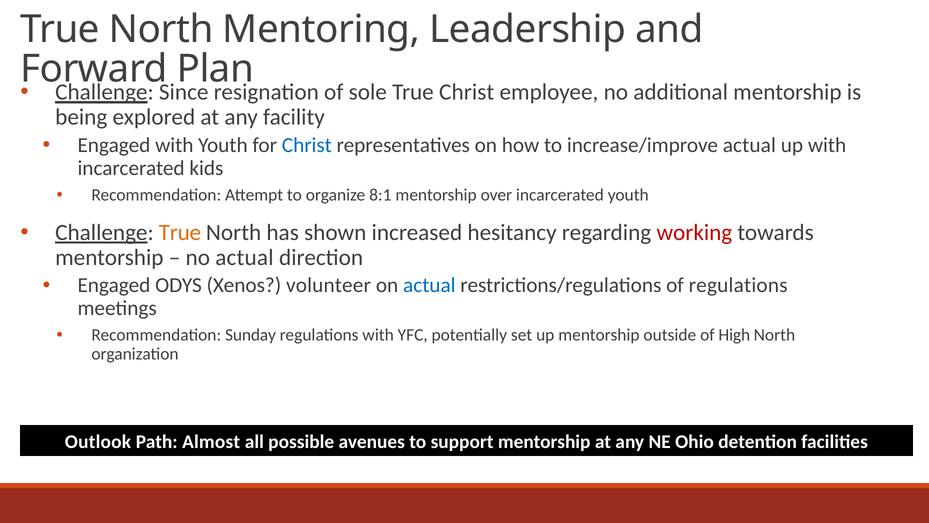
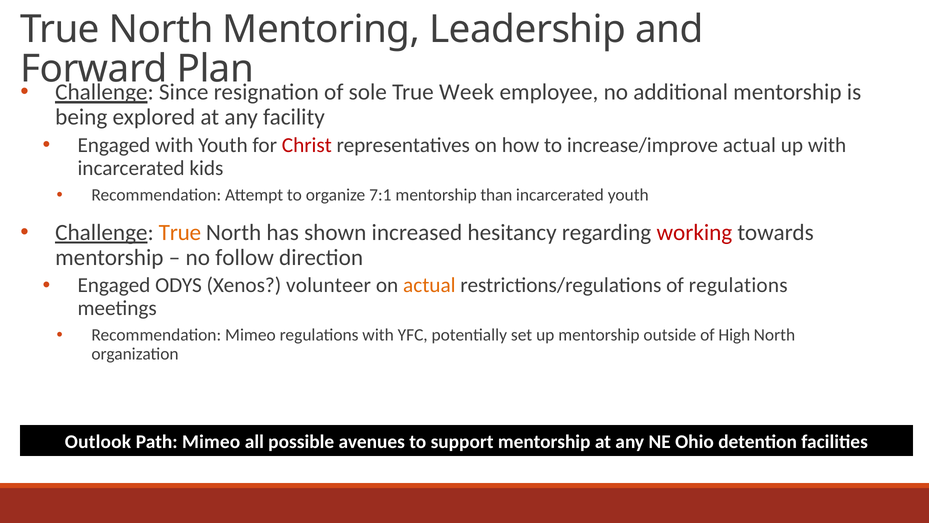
True Christ: Christ -> Week
Christ at (307, 145) colour: blue -> red
8:1: 8:1 -> 7:1
over: over -> than
no actual: actual -> follow
actual at (429, 285) colour: blue -> orange
Recommendation Sunday: Sunday -> Mimeo
Path Almost: Almost -> Mimeo
